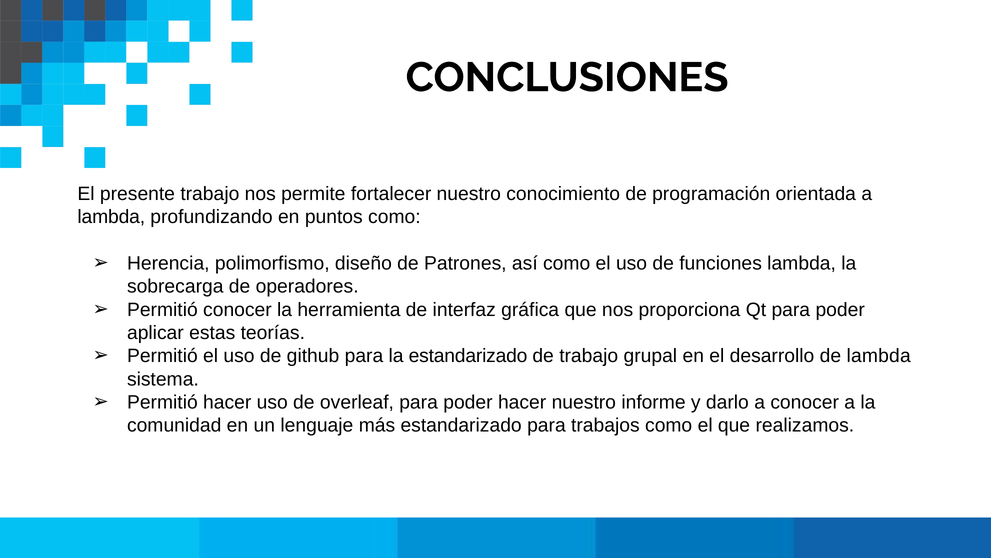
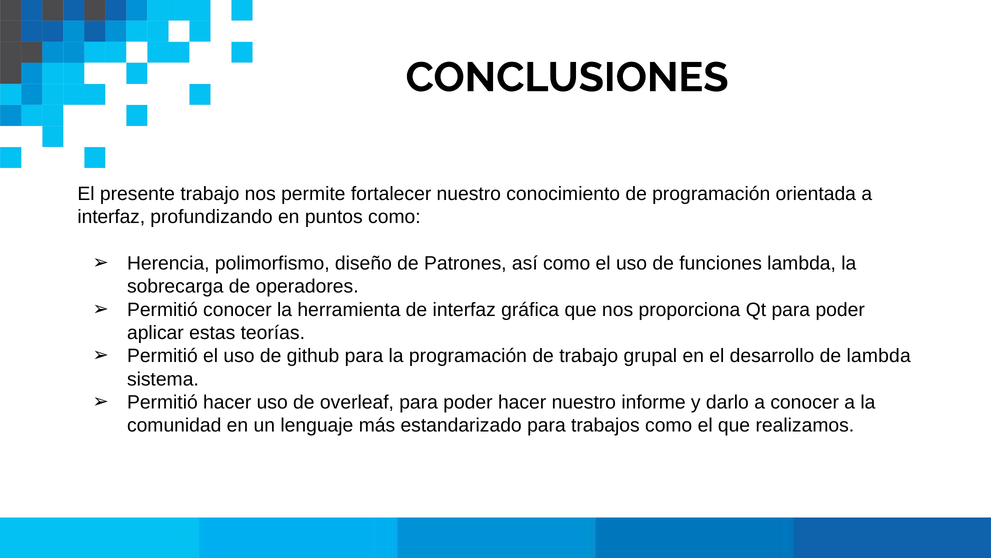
lambda at (111, 217): lambda -> interfaz
la estandarizado: estandarizado -> programación
